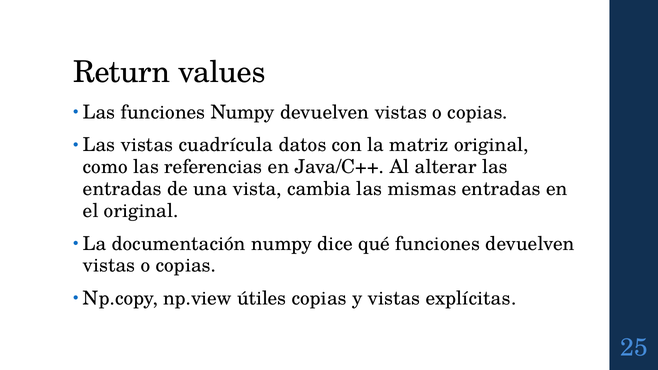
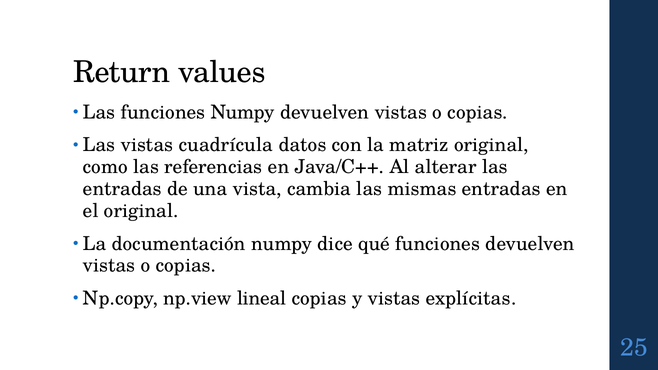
útiles: útiles -> lineal
